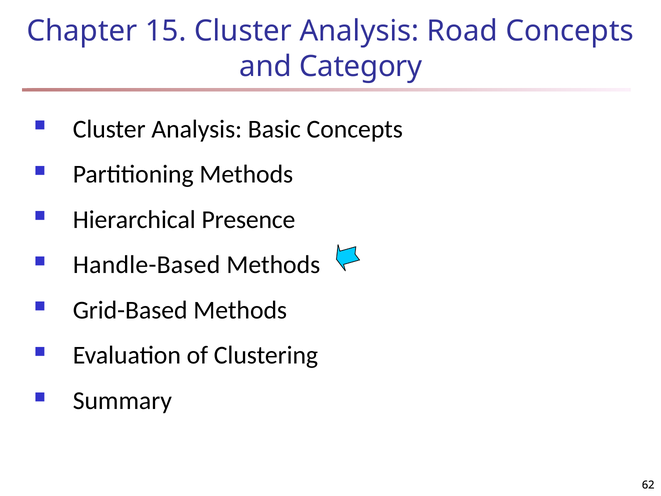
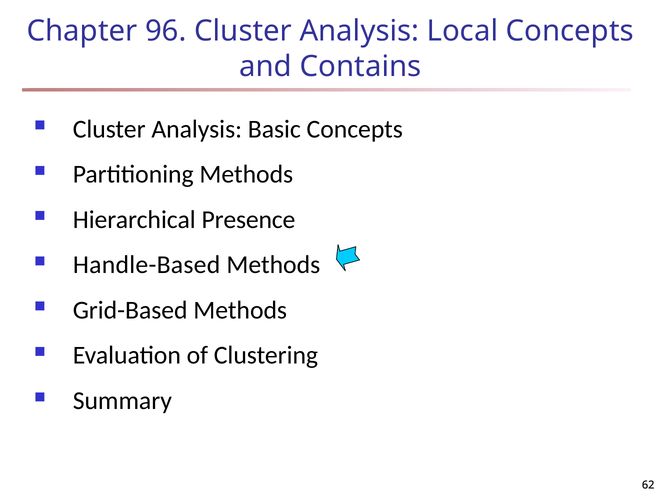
15: 15 -> 96
Road: Road -> Local
Category: Category -> Contains
